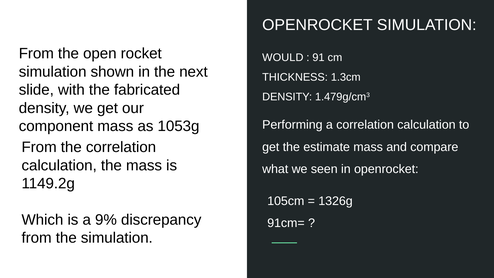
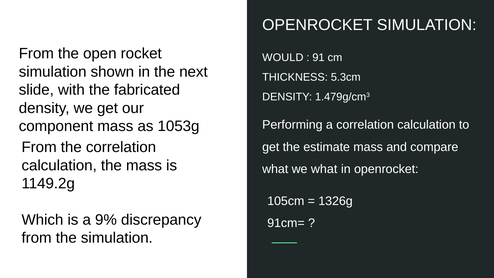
1.3cm: 1.3cm -> 5.3cm
we seen: seen -> what
